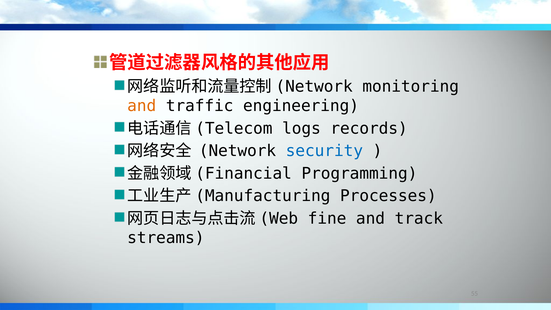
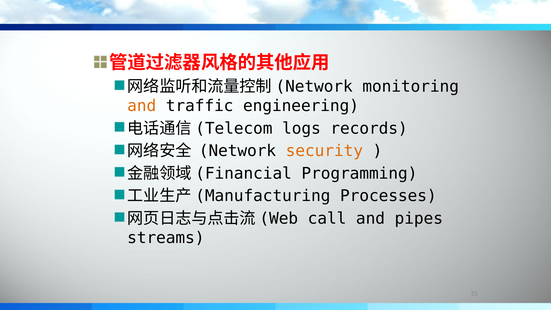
security colour: blue -> orange
fine: fine -> call
track: track -> pipes
